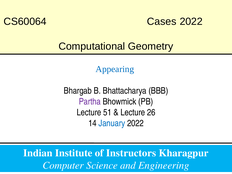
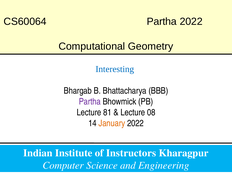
CS60064 Cases: Cases -> Partha
Appearing: Appearing -> Interesting
51: 51 -> 81
26: 26 -> 08
January colour: blue -> orange
